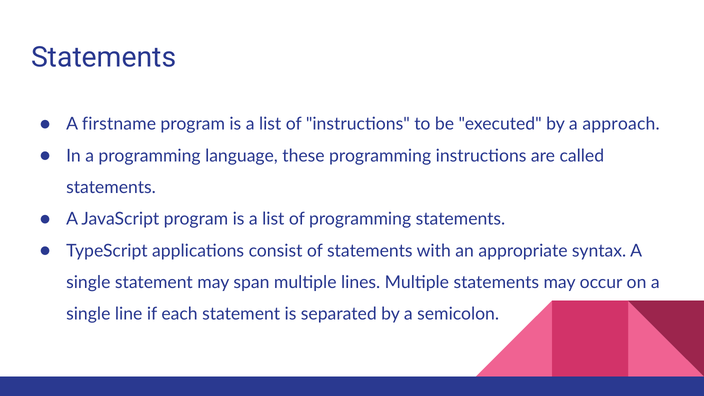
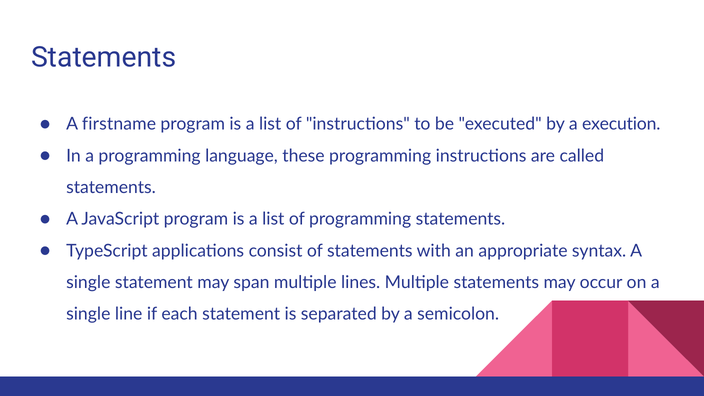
approach: approach -> execution
